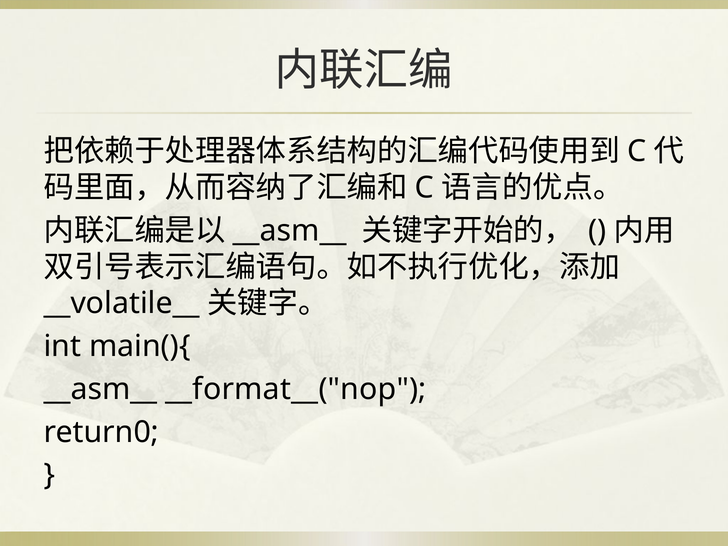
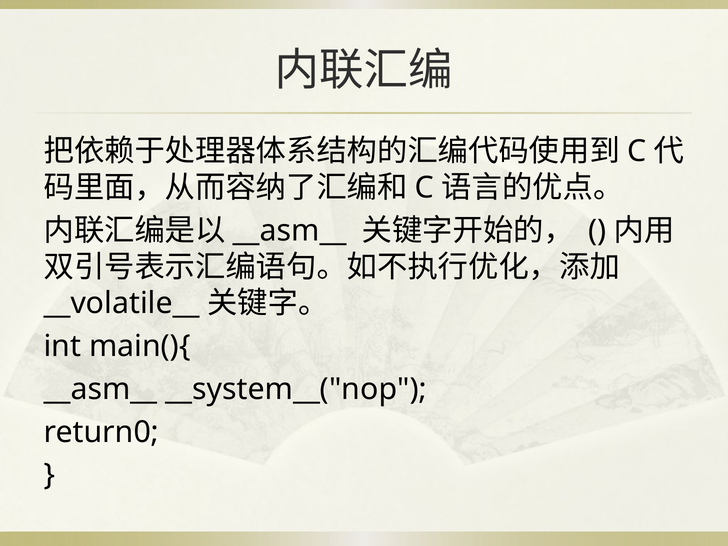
__format__("nop: __format__("nop -> __system__("nop
